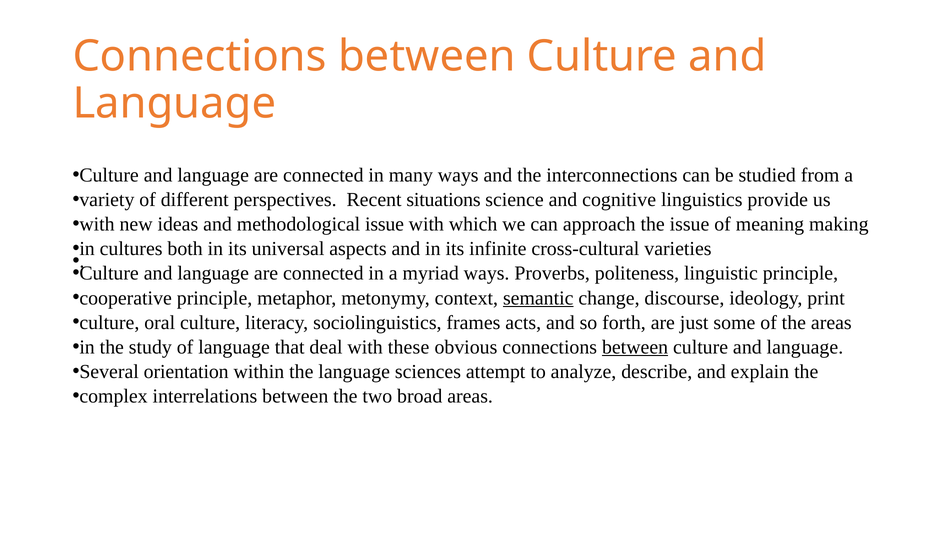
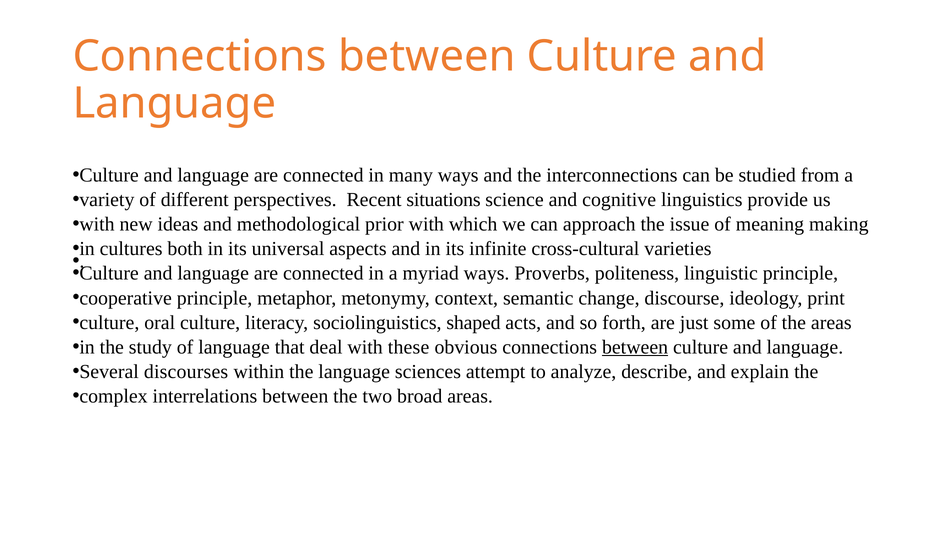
methodological issue: issue -> prior
semantic underline: present -> none
frames: frames -> shaped
orientation: orientation -> discourses
